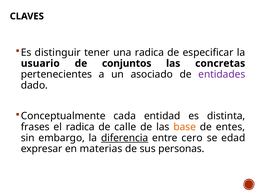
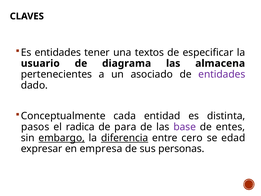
Es distinguir: distinguir -> entidades
una radica: radica -> textos
conjuntos: conjuntos -> diagrama
concretas: concretas -> almacena
frases: frases -> pasos
calle: calle -> para
base colour: orange -> purple
embargo underline: none -> present
materias: materias -> empresa
